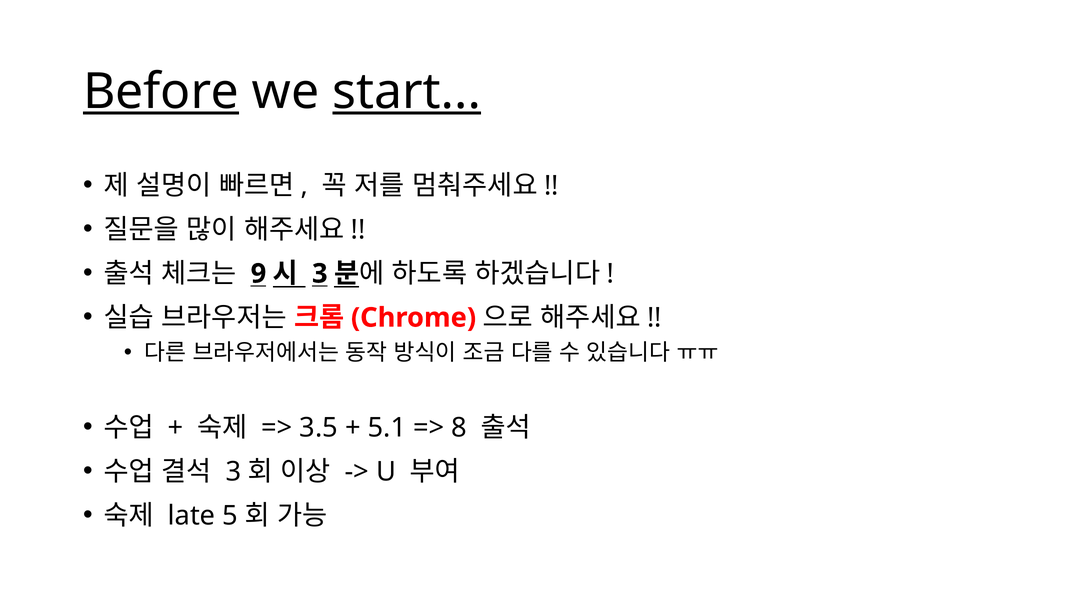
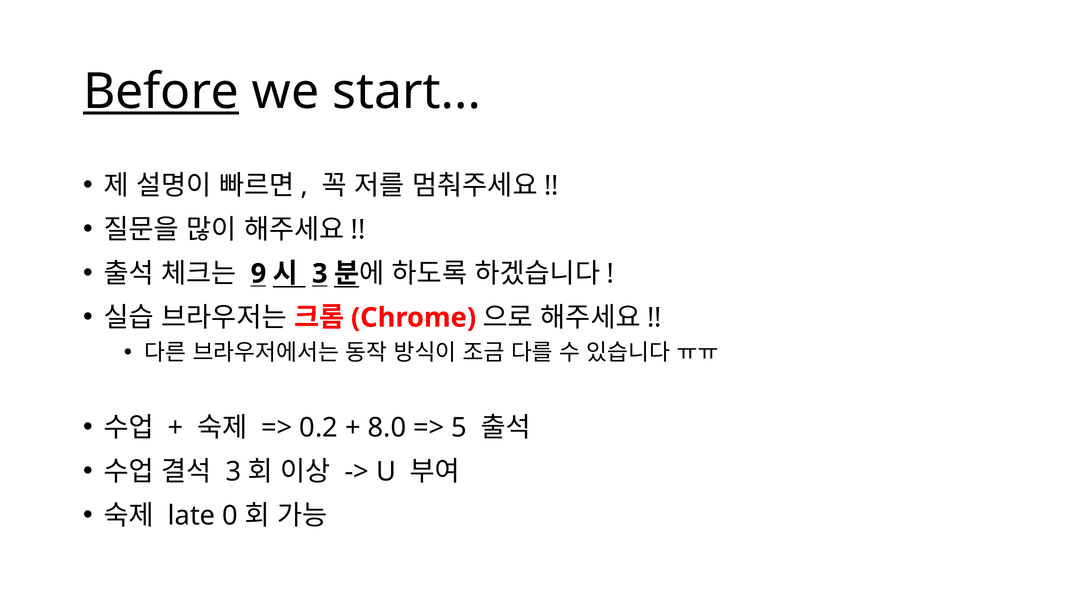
start underline: present -> none
3.5: 3.5 -> 0.2
5.1: 5.1 -> 8.0
8: 8 -> 5
5: 5 -> 0
